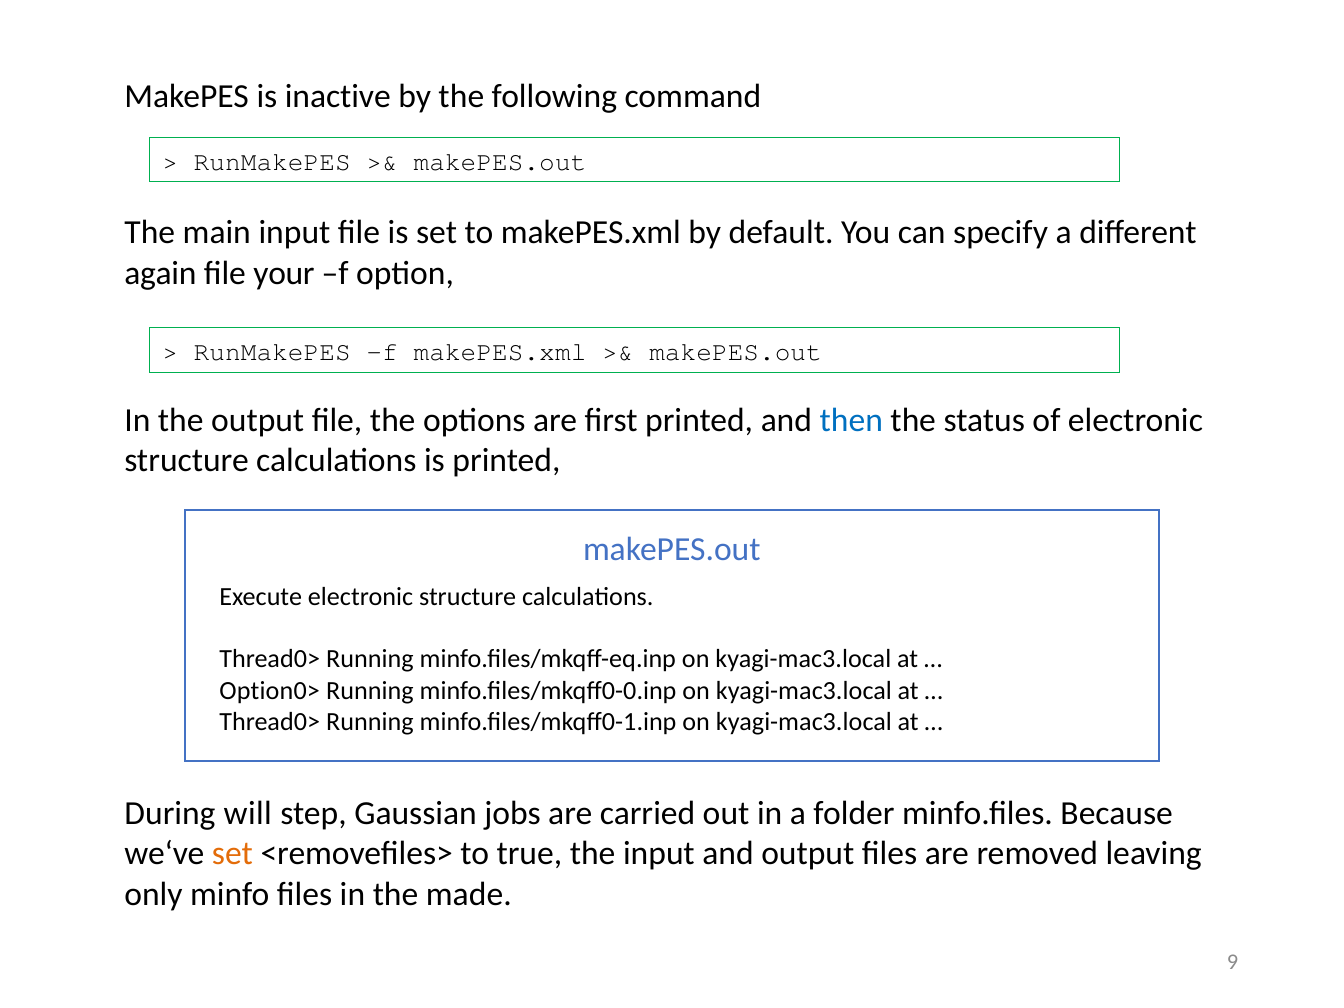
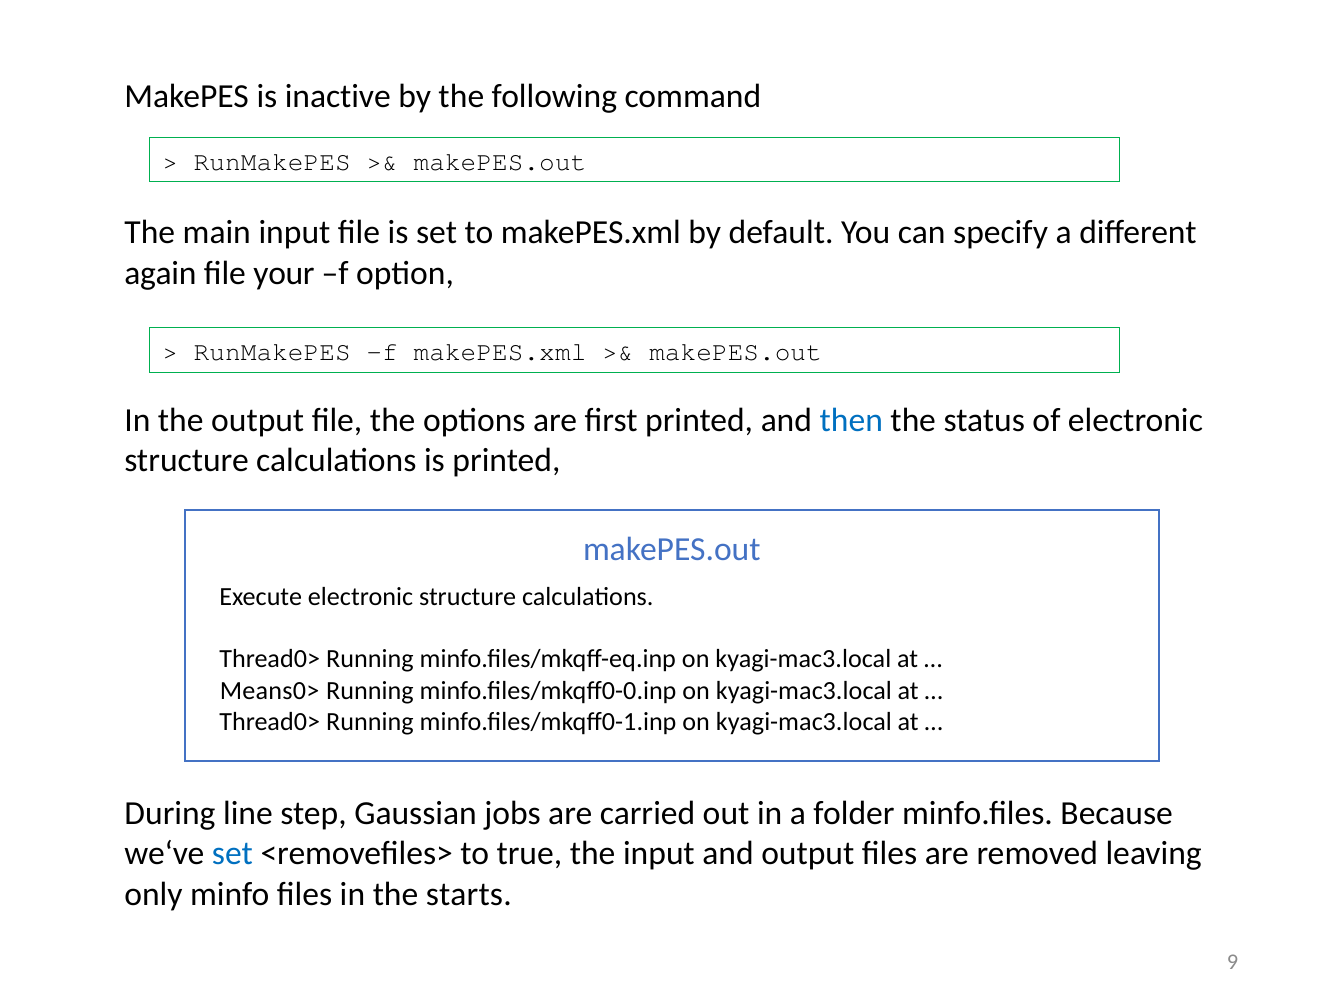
Option0>: Option0> -> Means0>
will: will -> line
set at (232, 854) colour: orange -> blue
made: made -> starts
